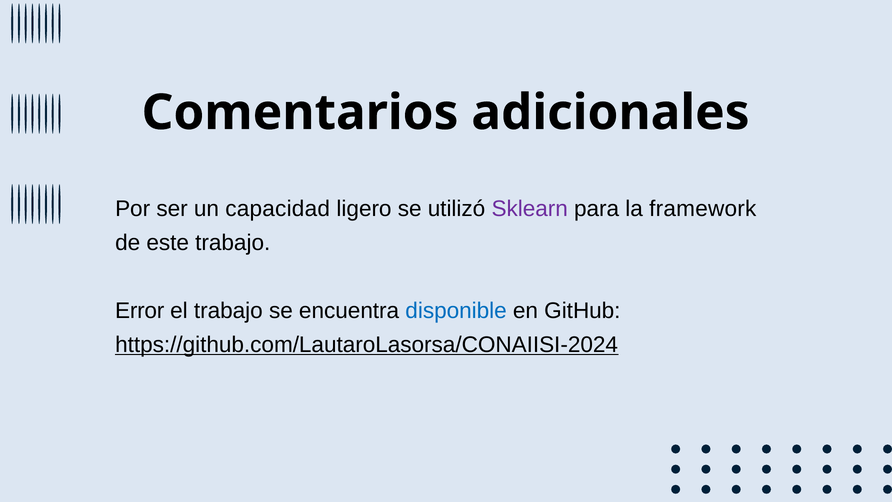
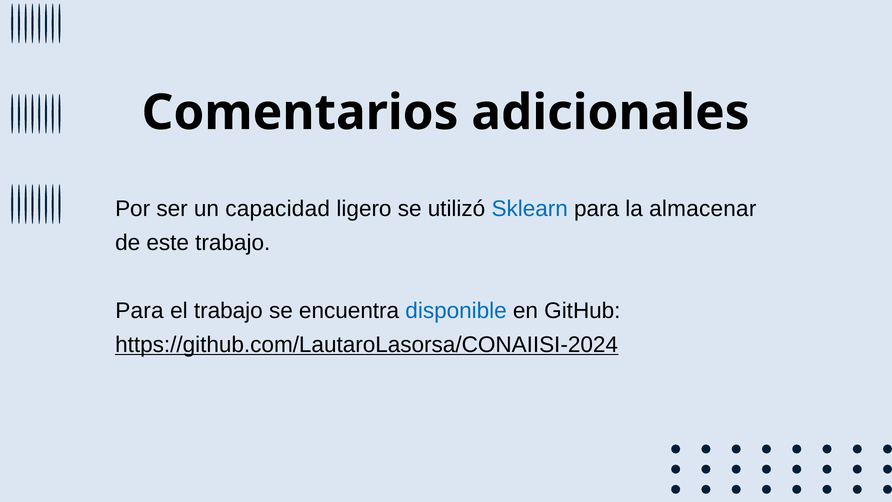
Sklearn colour: purple -> blue
framework: framework -> almacenar
Error at (140, 311): Error -> Para
